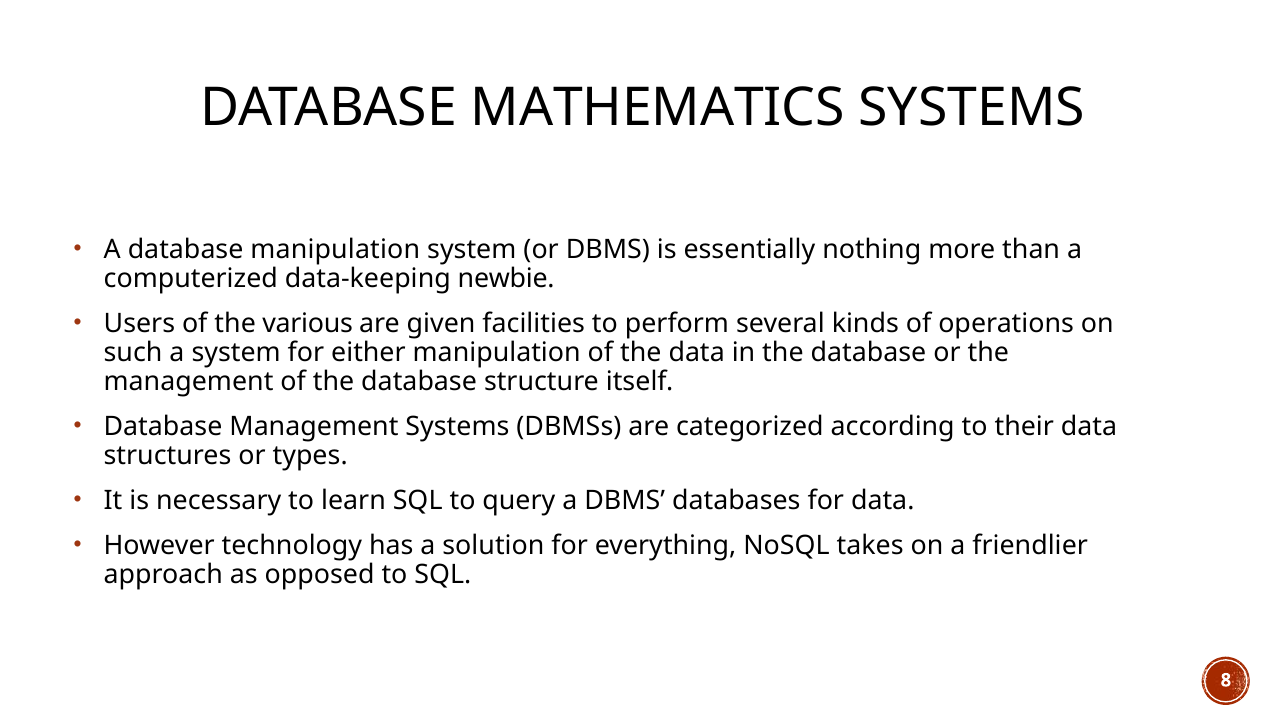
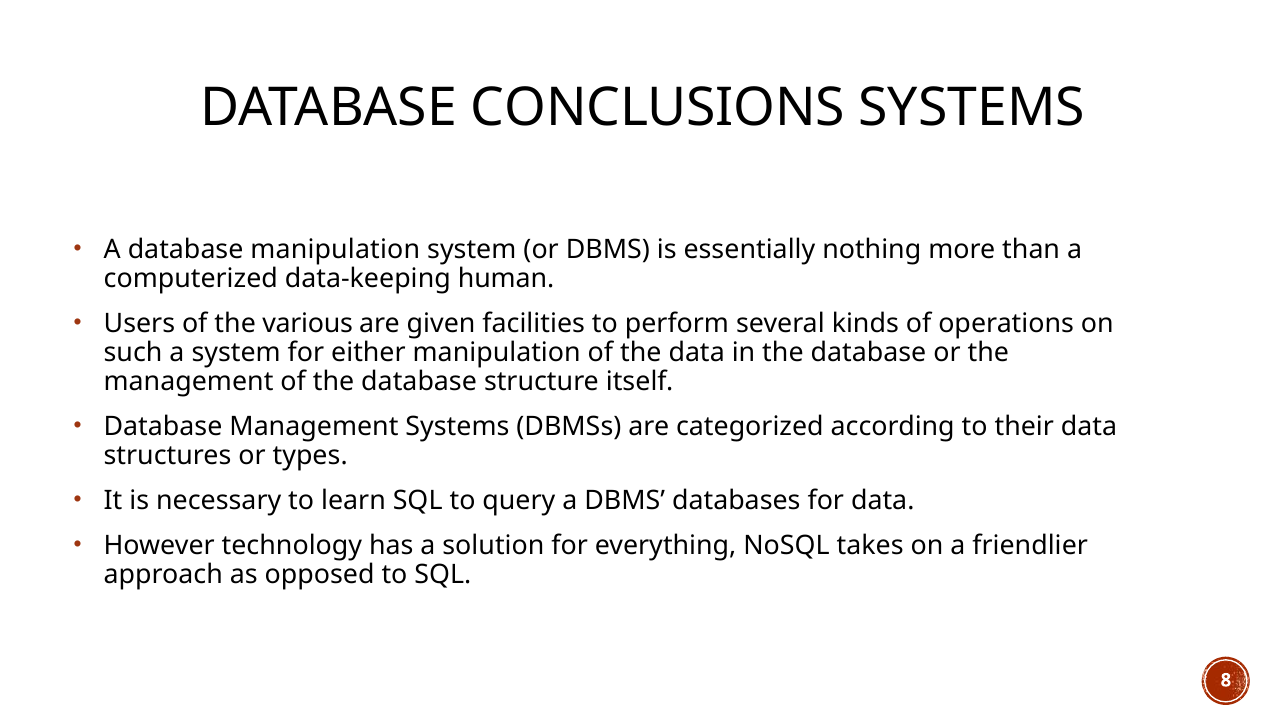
MATHEMATICS: MATHEMATICS -> CONCLUSIONS
newbie: newbie -> human
